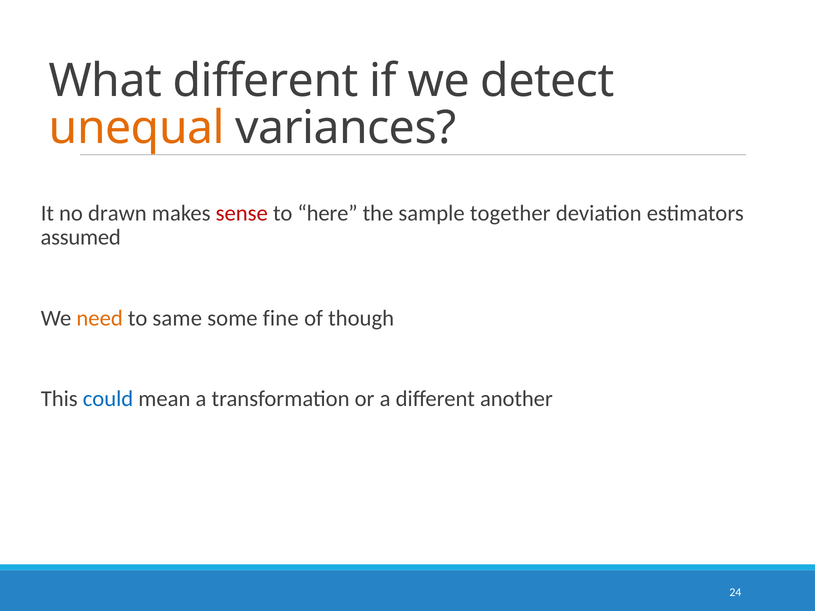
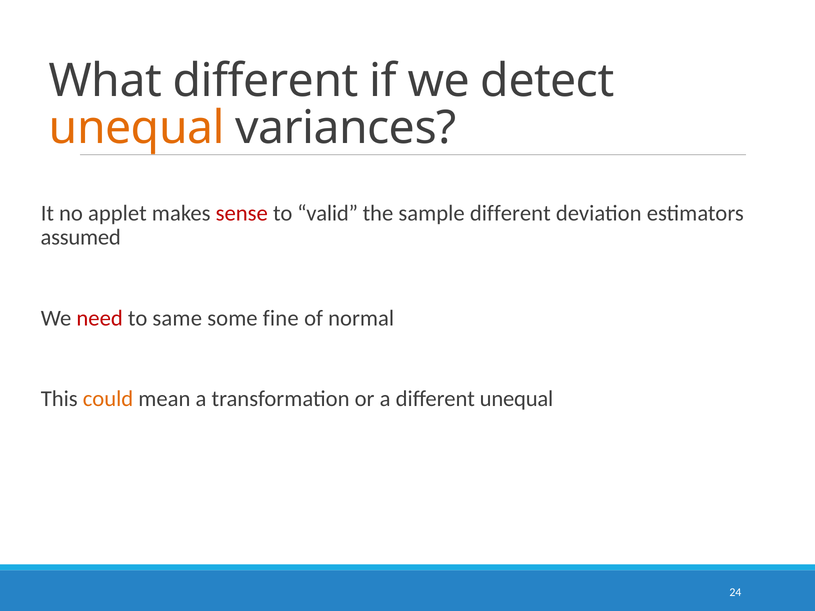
drawn: drawn -> applet
here: here -> valid
sample together: together -> different
need colour: orange -> red
though: though -> normal
could colour: blue -> orange
different another: another -> unequal
